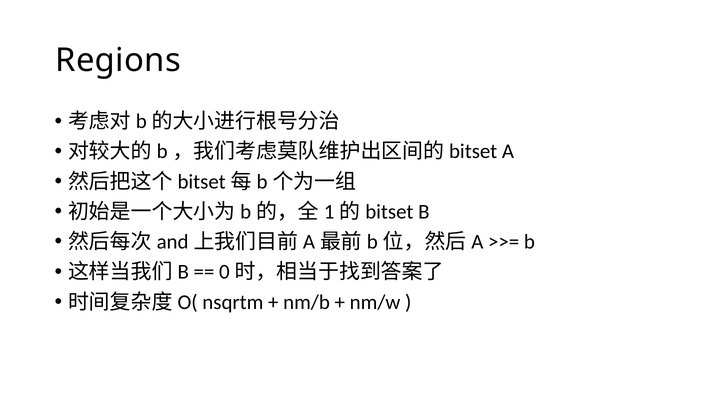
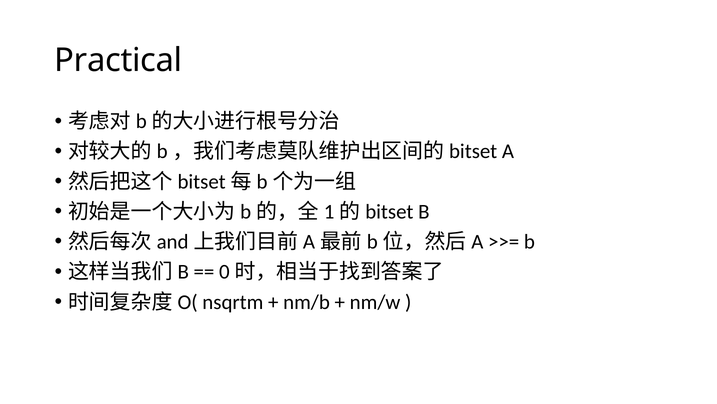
Regions: Regions -> Practical
